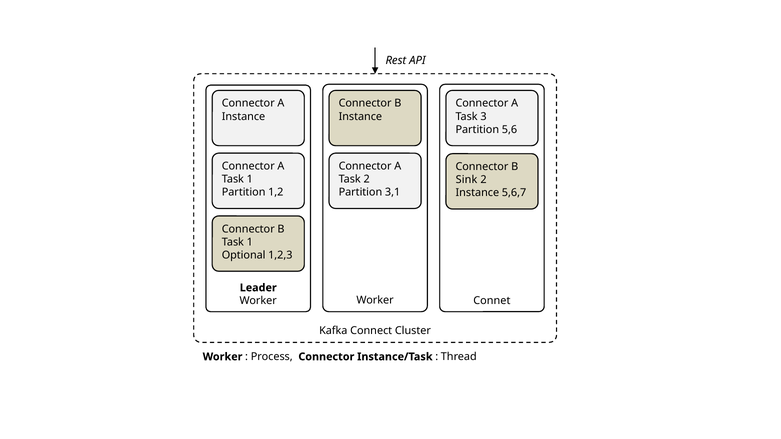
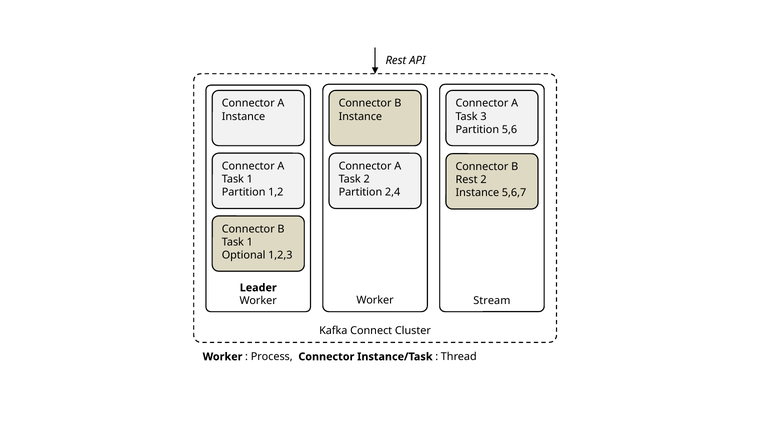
Sink at (467, 180): Sink -> Rest
3,1: 3,1 -> 2,4
Connet: Connet -> Stream
